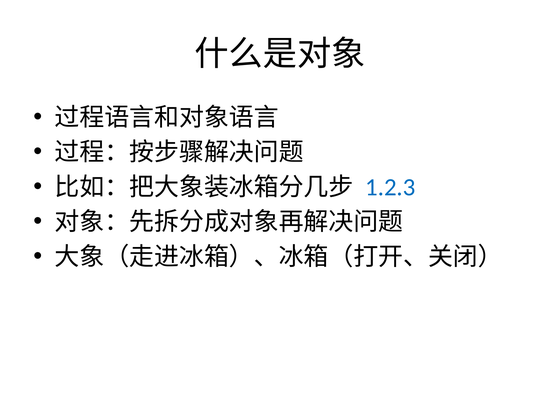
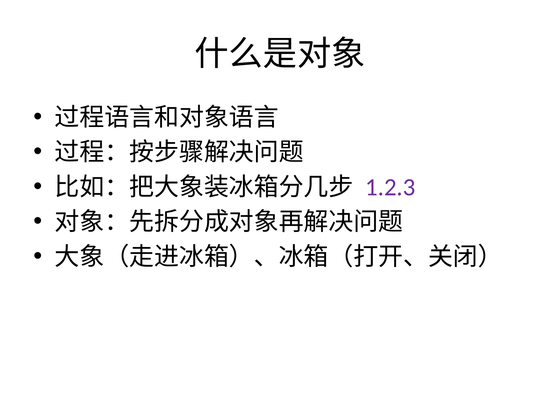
1.2.3 colour: blue -> purple
